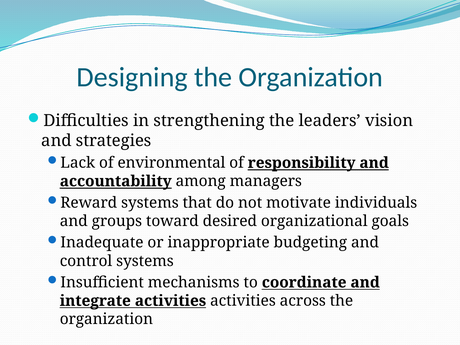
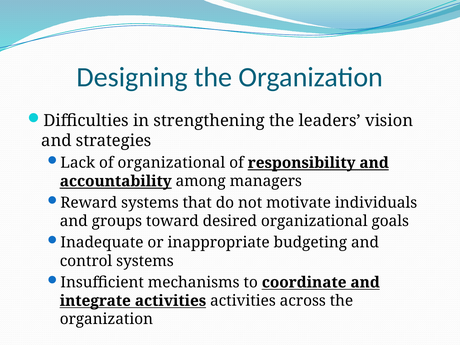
of environmental: environmental -> organizational
